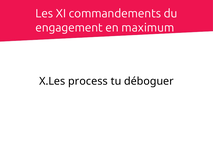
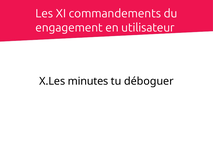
maximum: maximum -> utilisateur
process: process -> minutes
